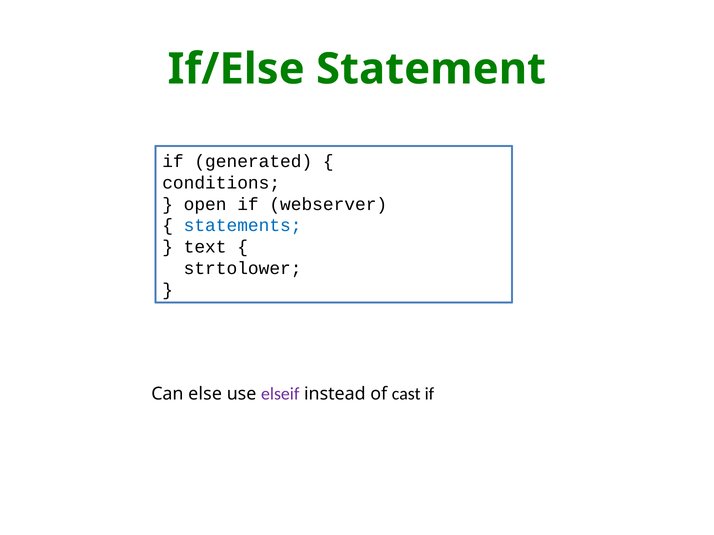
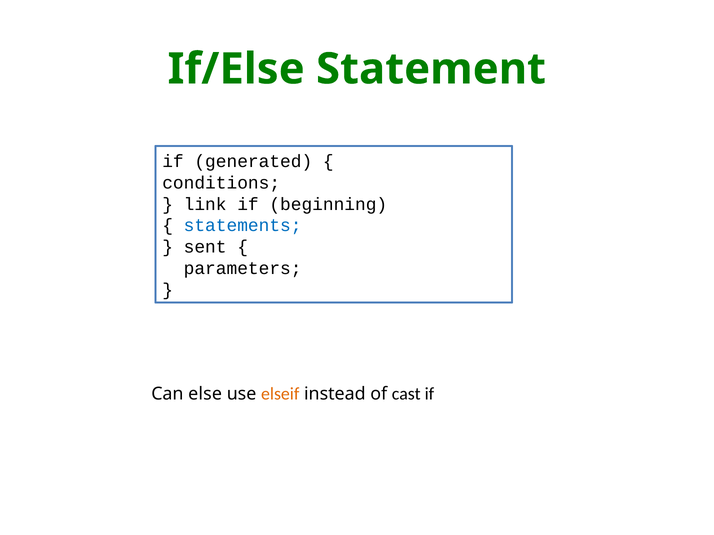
open: open -> link
webserver: webserver -> beginning
text: text -> sent
strtolower: strtolower -> parameters
elseif colour: purple -> orange
